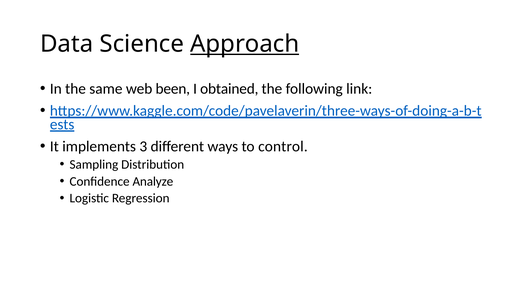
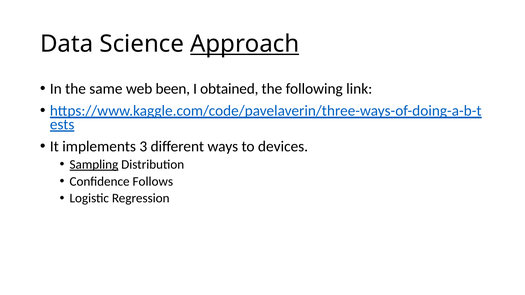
control: control -> devices
Sampling underline: none -> present
Analyze: Analyze -> Follows
